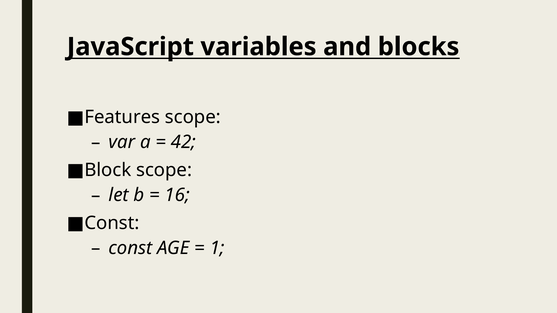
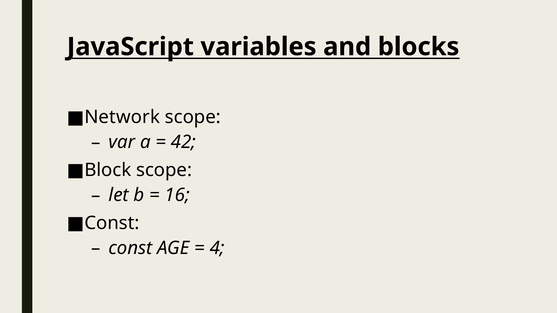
Features: Features -> Network
1: 1 -> 4
